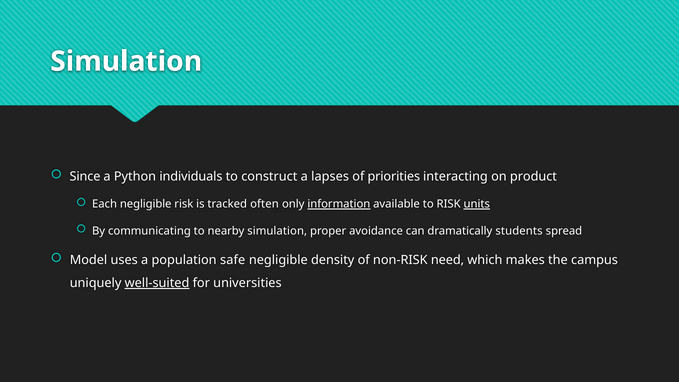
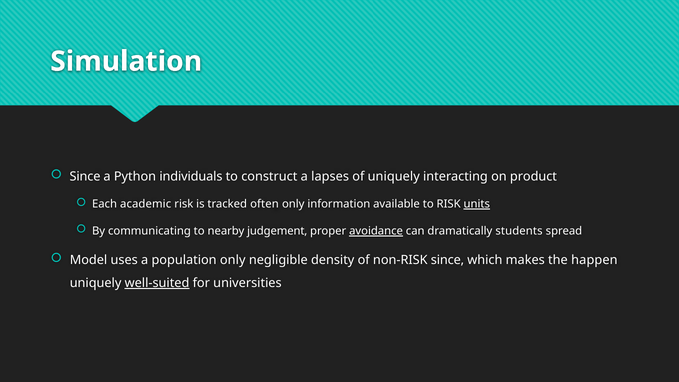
of priorities: priorities -> uniquely
Each negligible: negligible -> academic
information underline: present -> none
nearby simulation: simulation -> judgement
avoidance underline: none -> present
population safe: safe -> only
non-RISK need: need -> since
campus: campus -> happen
